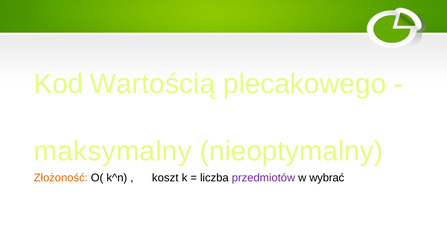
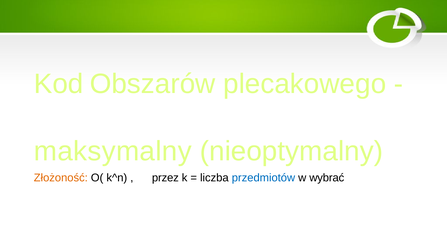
Wartością: Wartością -> Obszarów
koszt: koszt -> przez
przedmiotów colour: purple -> blue
